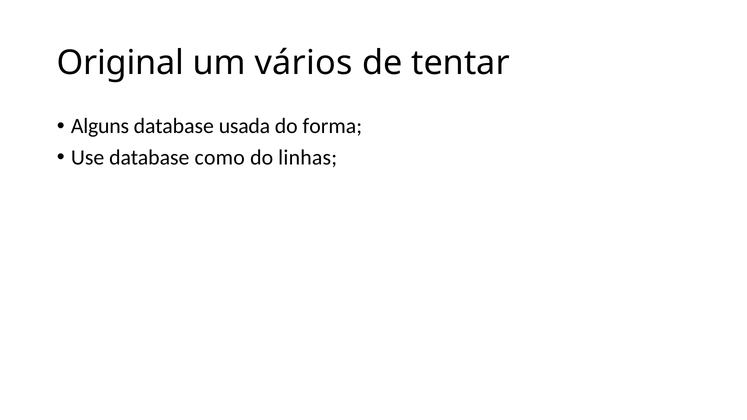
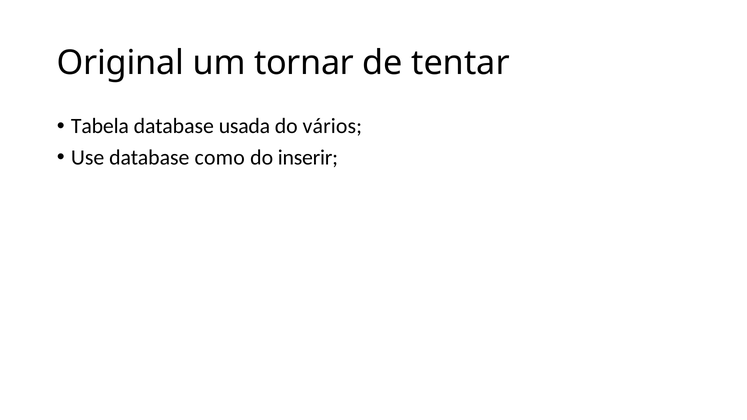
vários: vários -> tornar
Alguns: Alguns -> Tabela
forma: forma -> vários
linhas: linhas -> inserir
